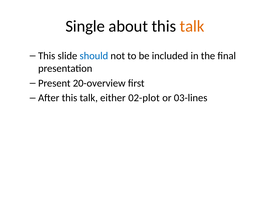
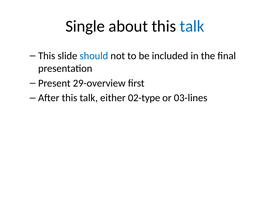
talk at (192, 26) colour: orange -> blue
20-overview: 20-overview -> 29-overview
02-plot: 02-plot -> 02-type
